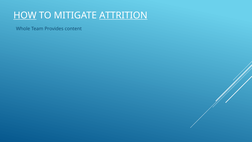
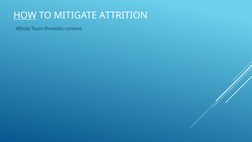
ATTRITION underline: present -> none
